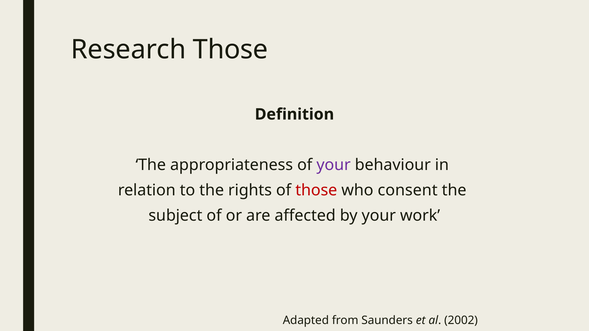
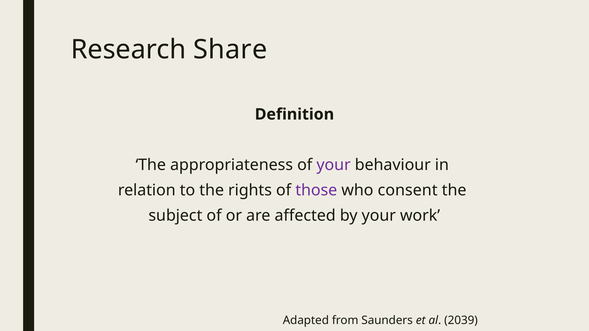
Research Those: Those -> Share
those at (316, 190) colour: red -> purple
2002: 2002 -> 2039
